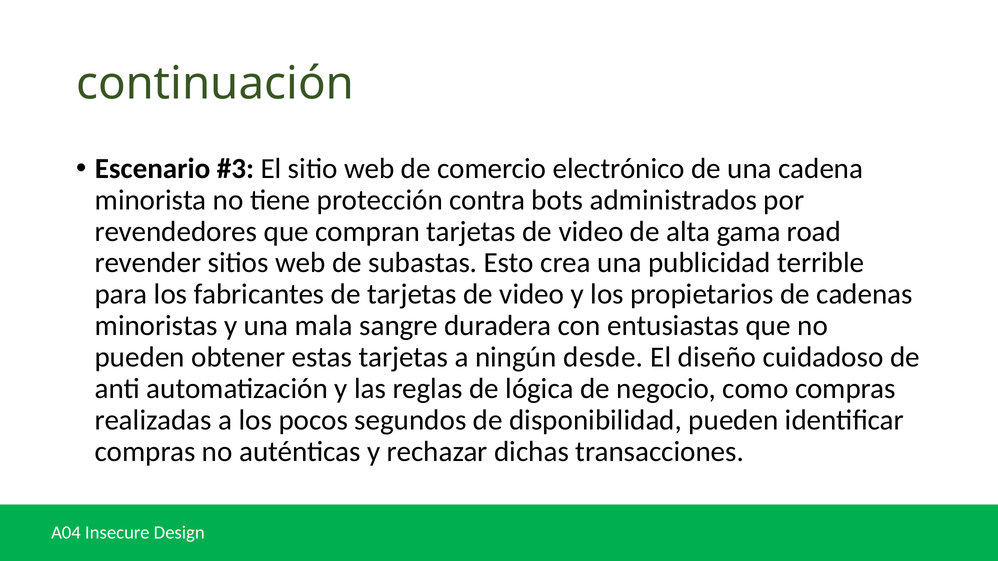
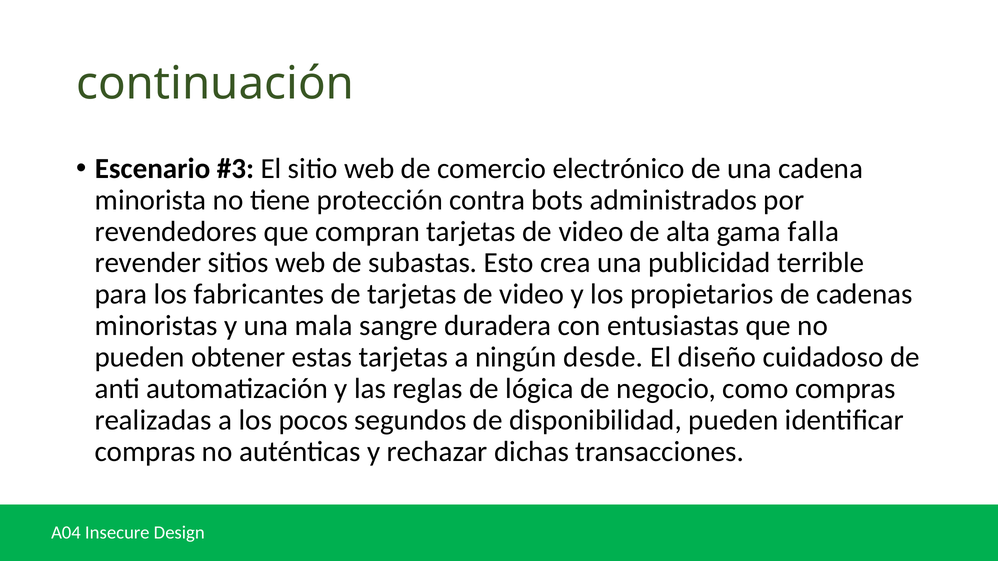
road: road -> falla
